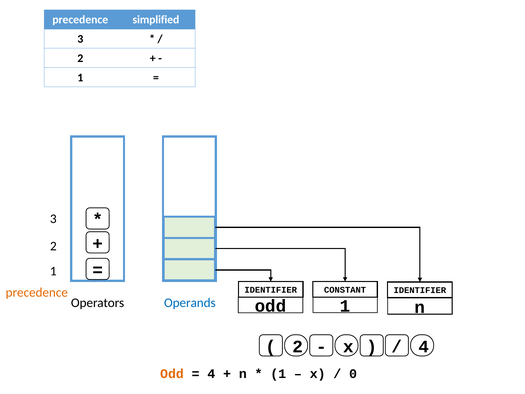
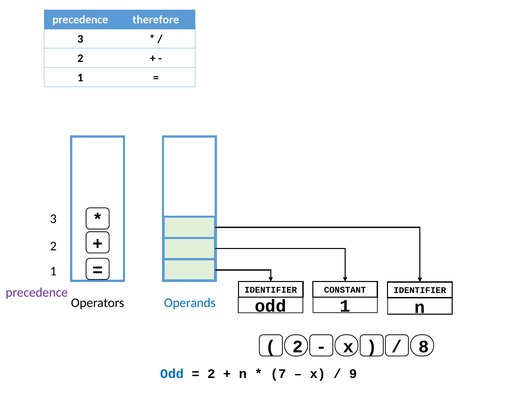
simplified: simplified -> therefore
precedence at (37, 292) colour: orange -> purple
4 at (424, 346): 4 -> 8
Odd at (172, 374) colour: orange -> blue
4 at (211, 374): 4 -> 2
1 at (278, 374): 1 -> 7
0: 0 -> 9
